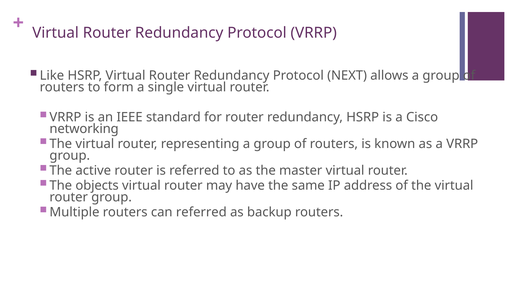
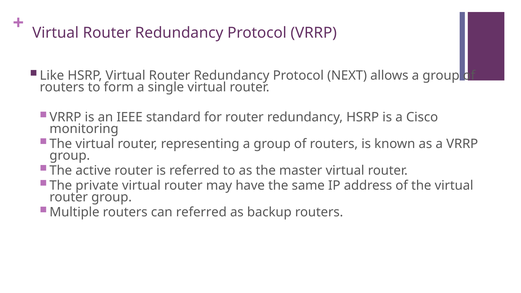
networking: networking -> monitoring
objects: objects -> private
